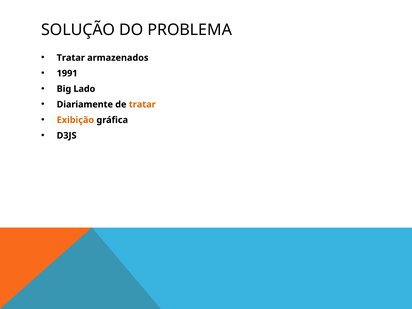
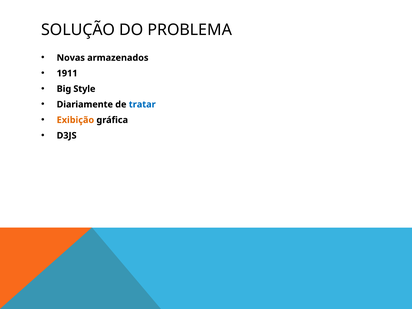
Tratar at (71, 58): Tratar -> Novas
1991: 1991 -> 1911
Lado: Lado -> Style
tratar at (142, 104) colour: orange -> blue
